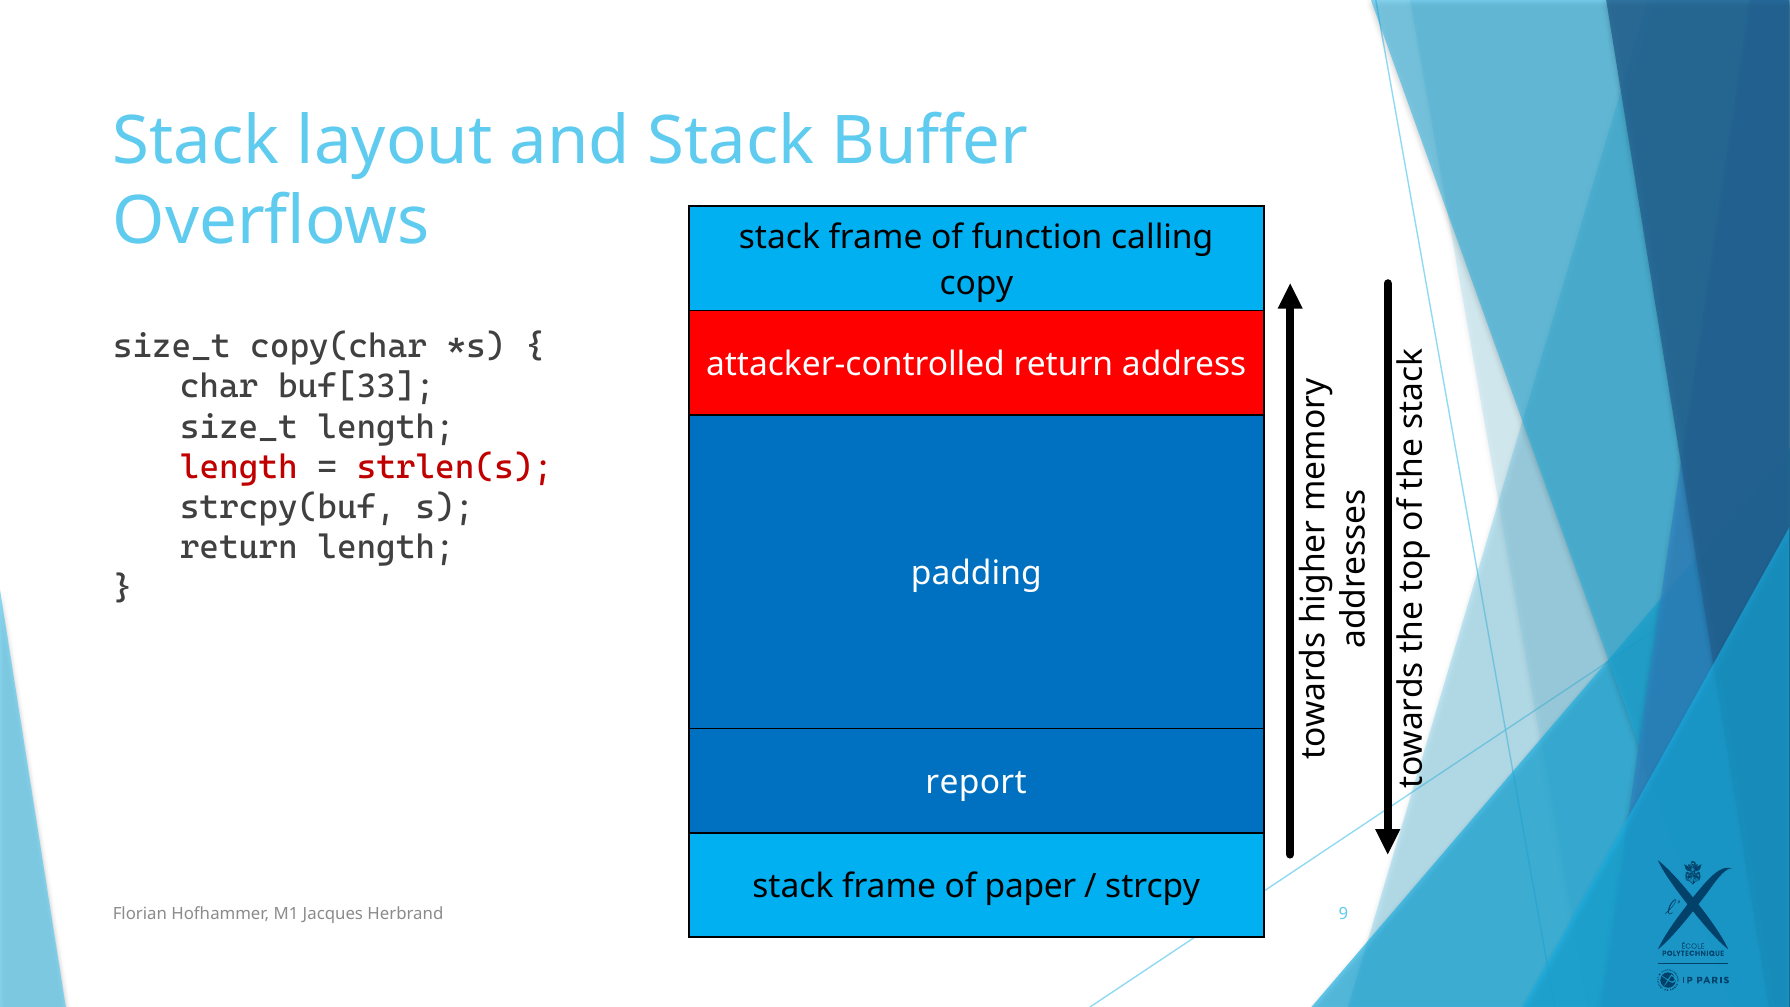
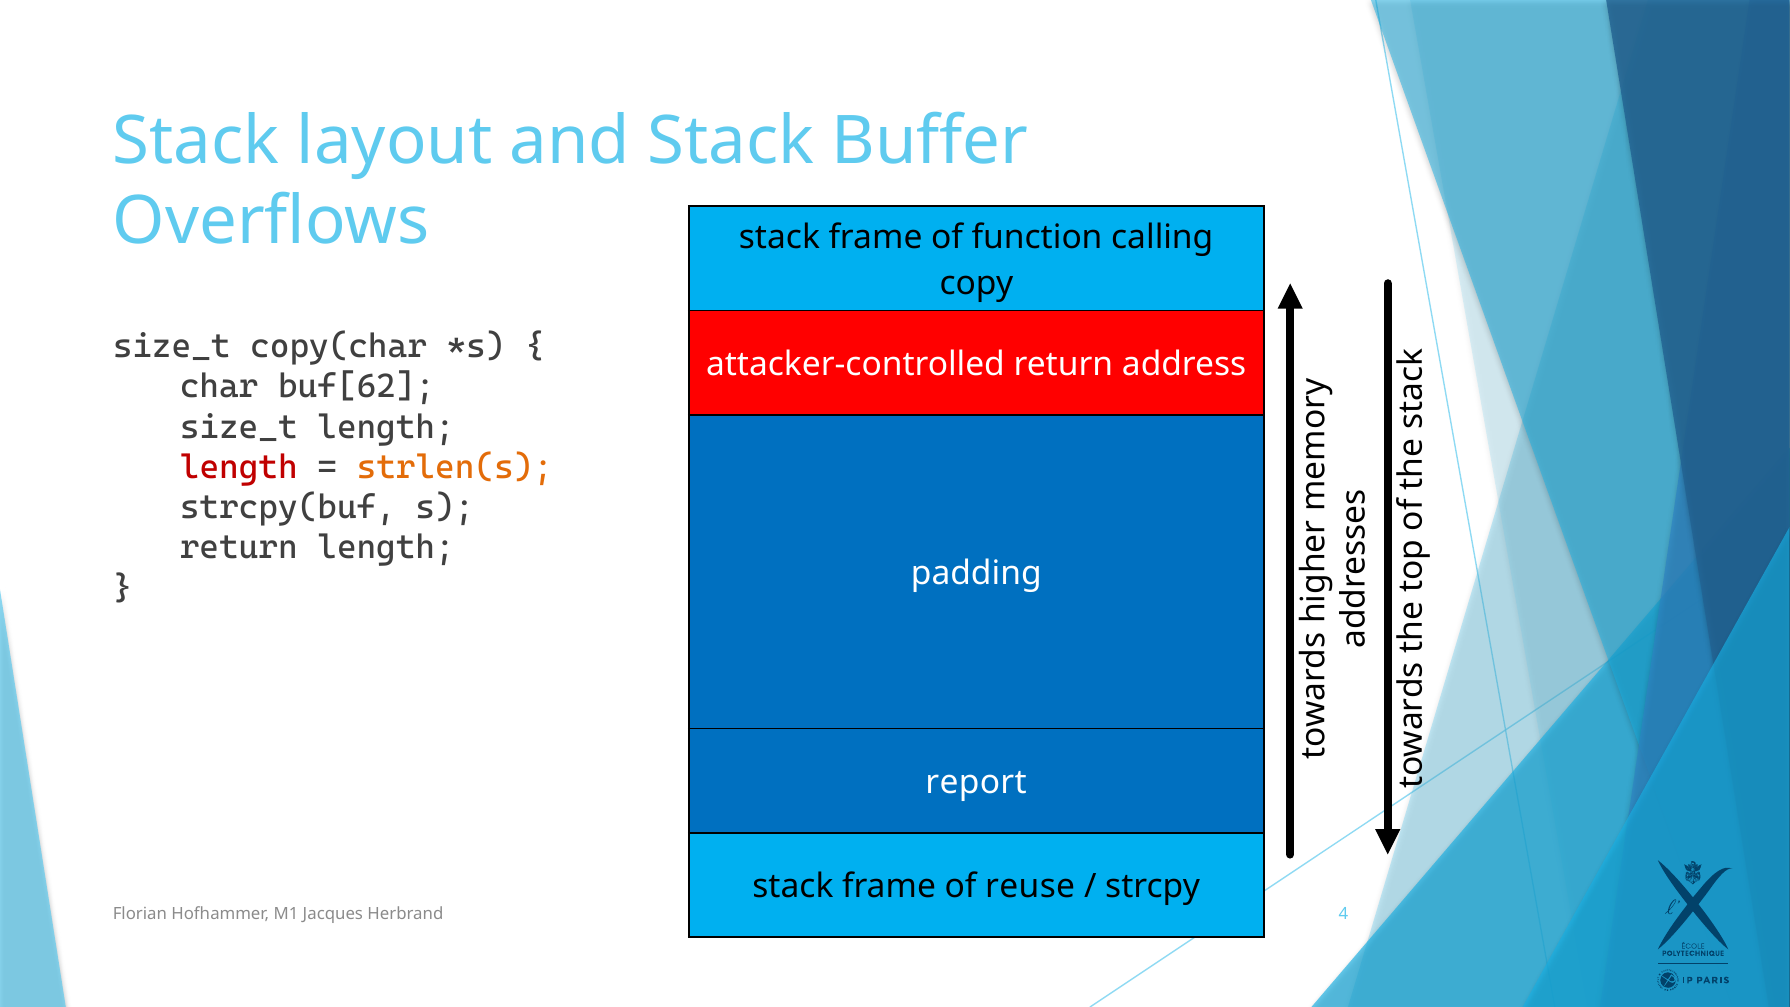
buf[33: buf[33 -> buf[62
strlen(s colour: red -> orange
paper: paper -> reuse
9: 9 -> 4
